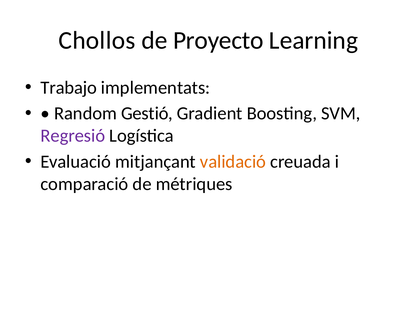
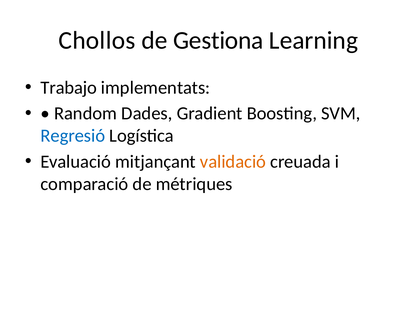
Proyecto: Proyecto -> Gestiona
Gestió: Gestió -> Dades
Regresió colour: purple -> blue
